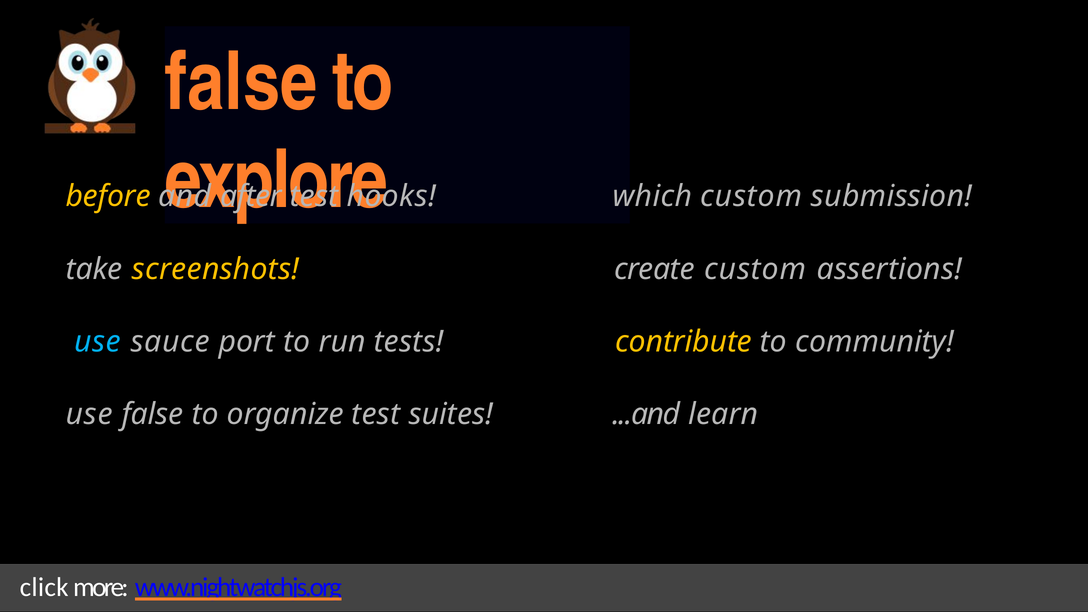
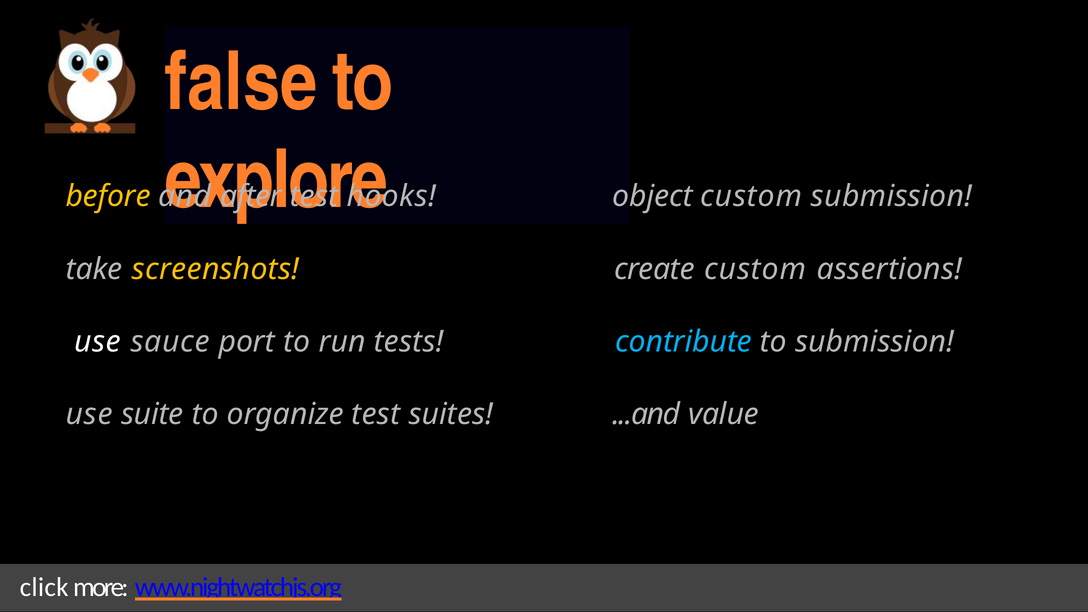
which: which -> object
use at (98, 342) colour: light blue -> white
contribute colour: yellow -> light blue
to community: community -> submission
use false: false -> suite
learn: learn -> value
